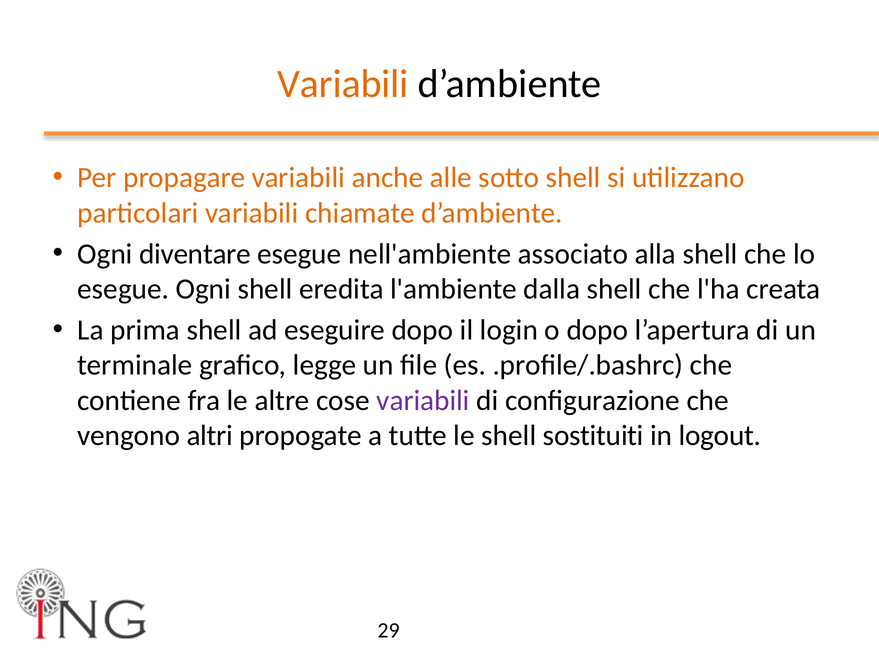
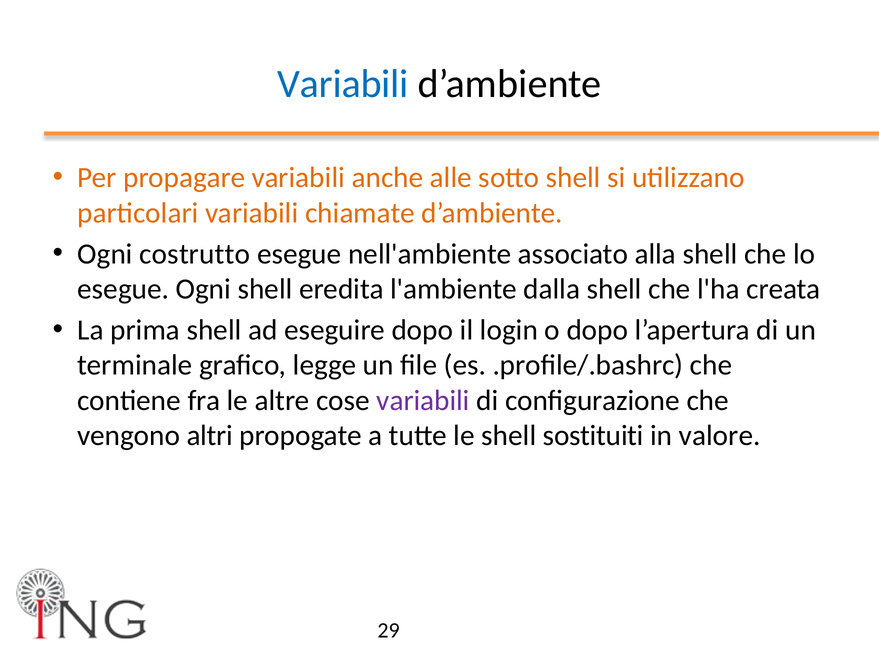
Variabili at (343, 84) colour: orange -> blue
diventare: diventare -> costrutto
logout: logout -> valore
